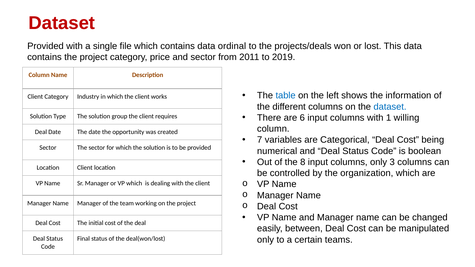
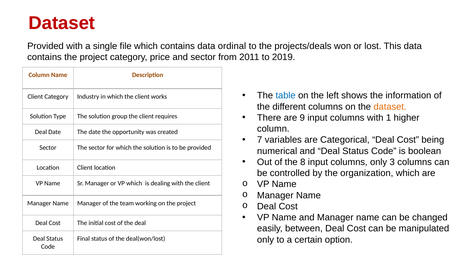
dataset at (390, 107) colour: blue -> orange
6: 6 -> 9
willing: willing -> higher
teams: teams -> option
